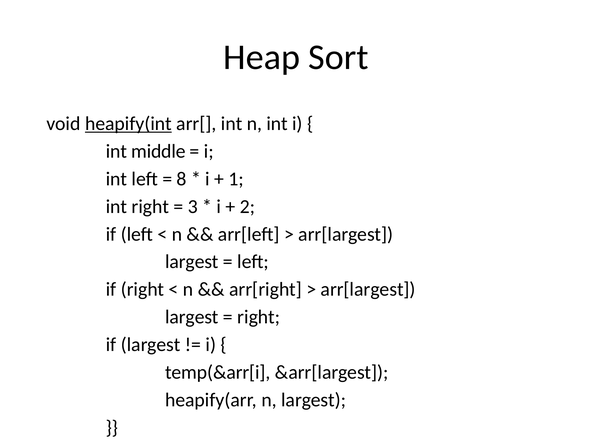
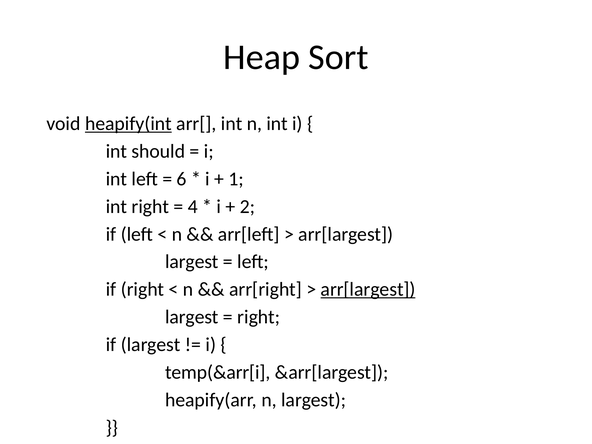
middle: middle -> should
8: 8 -> 6
3: 3 -> 4
arr[largest at (368, 289) underline: none -> present
